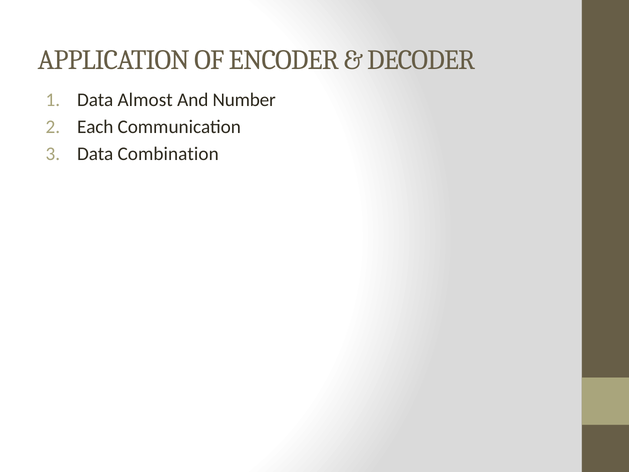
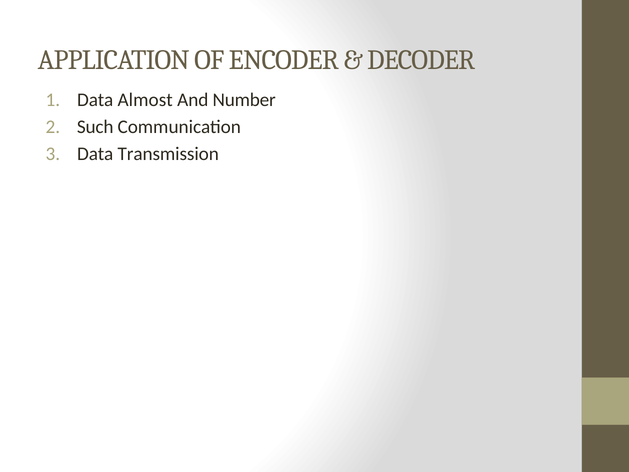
Each: Each -> Such
Combination: Combination -> Transmission
